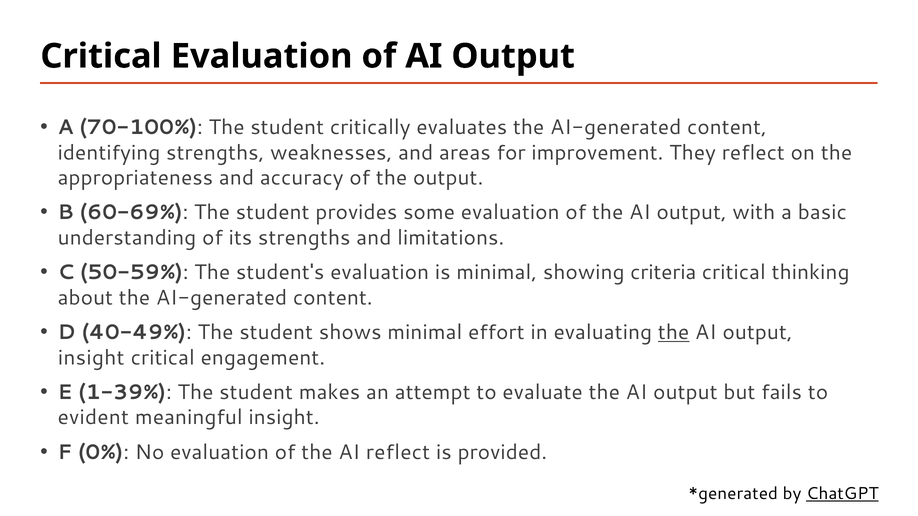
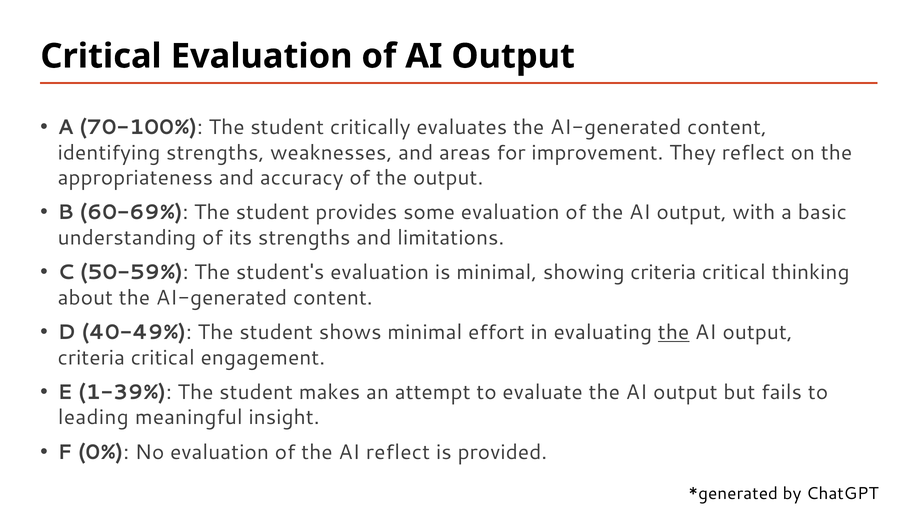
insight at (91, 358): insight -> criteria
evident: evident -> leading
ChatGPT underline: present -> none
